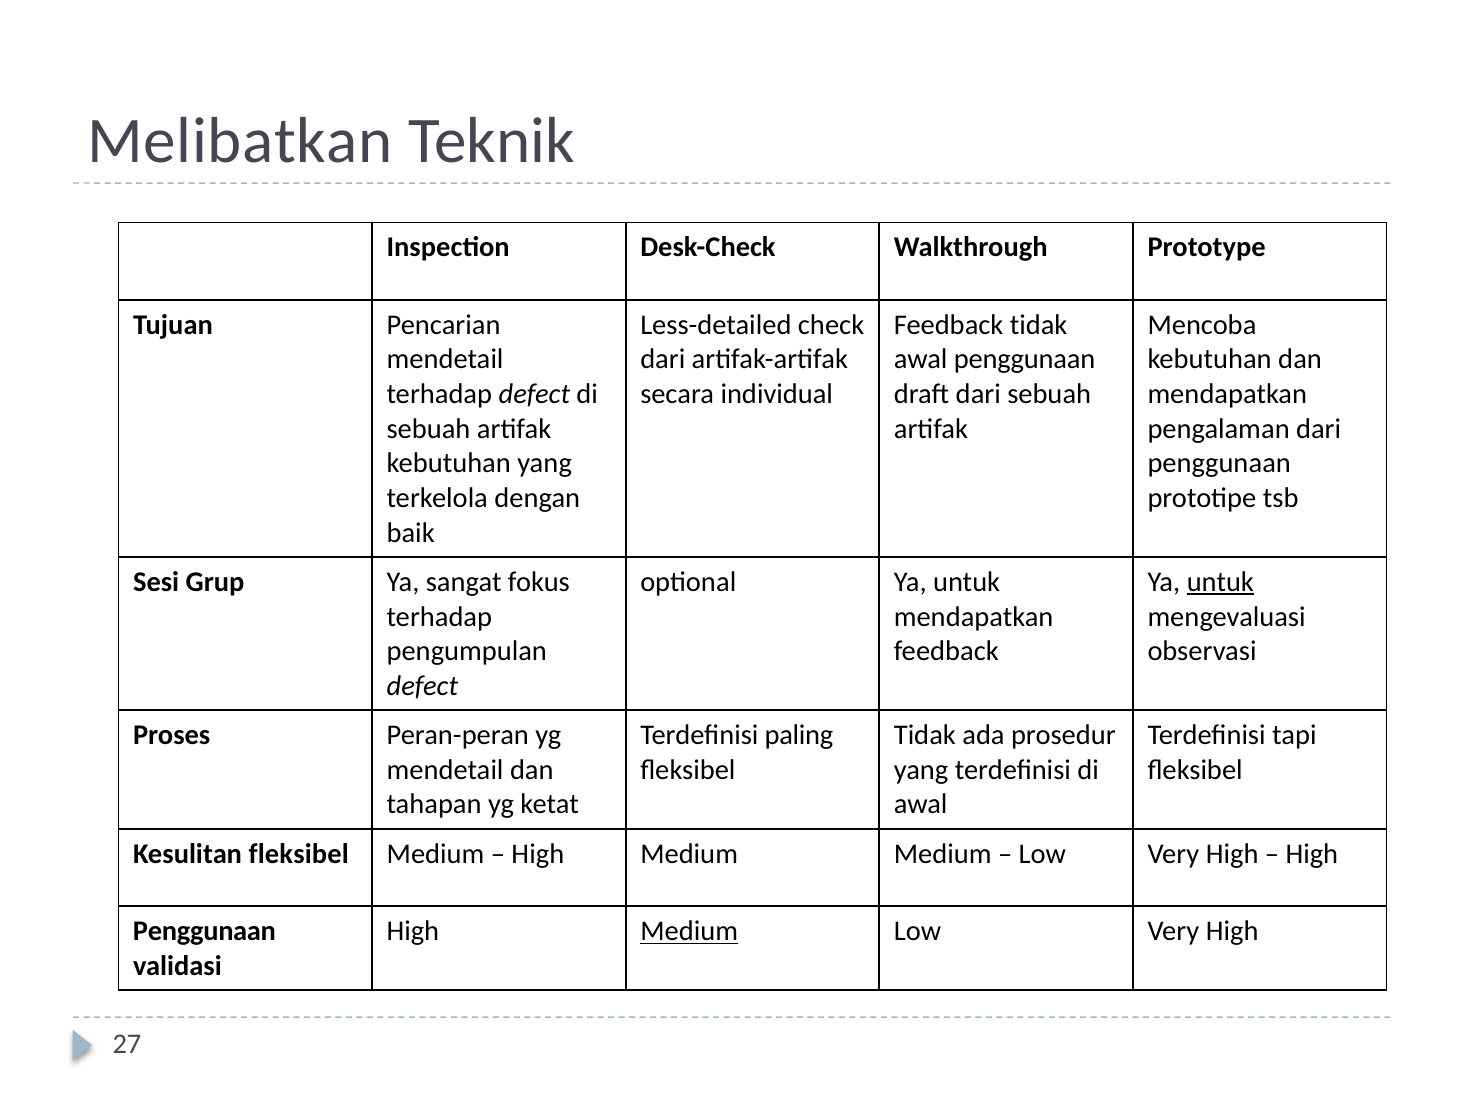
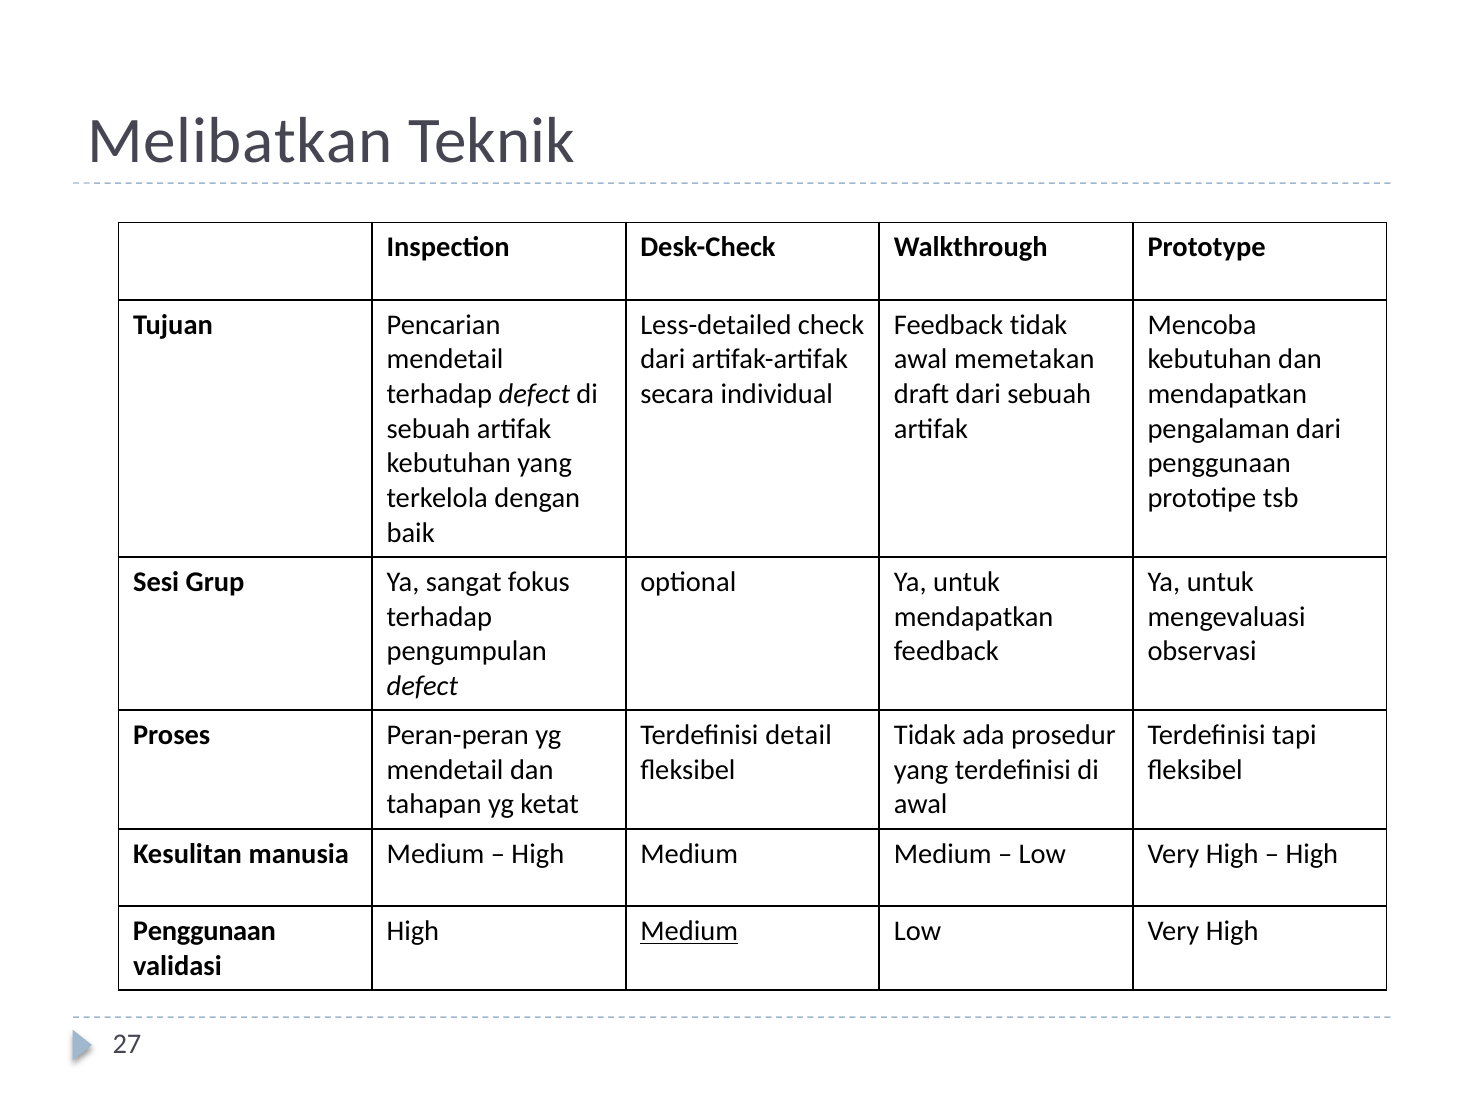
awal penggunaan: penggunaan -> memetakan
untuk at (1220, 582) underline: present -> none
paling: paling -> detail
Kesulitan fleksibel: fleksibel -> manusia
